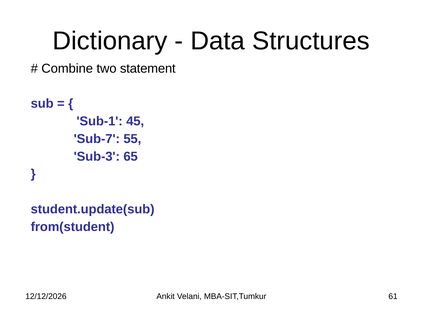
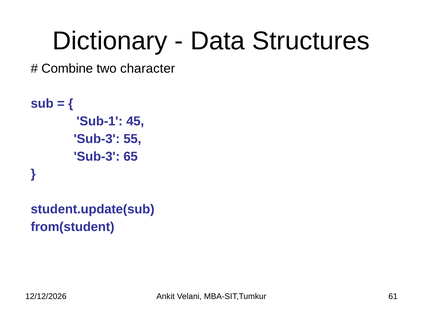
statement: statement -> character
Sub-7 at (97, 139): Sub-7 -> Sub-3
